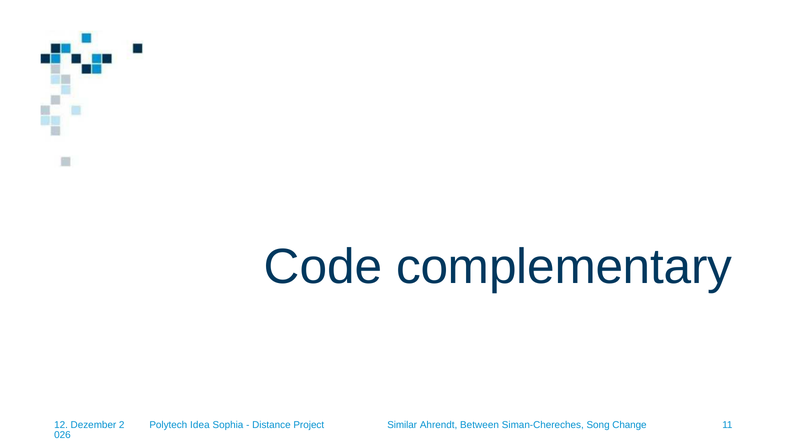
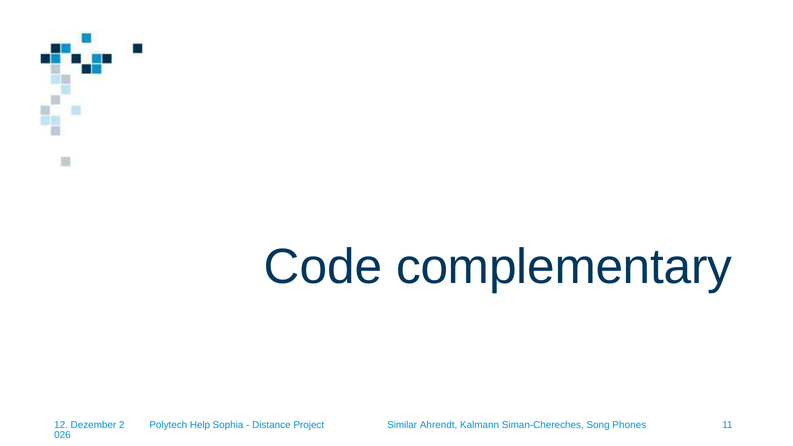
Idea: Idea -> Help
Between: Between -> Kalmann
Change: Change -> Phones
